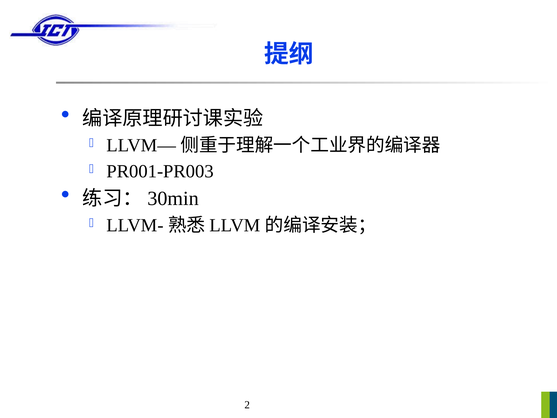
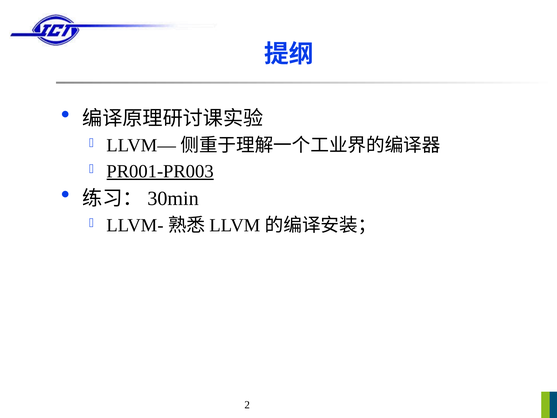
PR001-PR003 underline: none -> present
